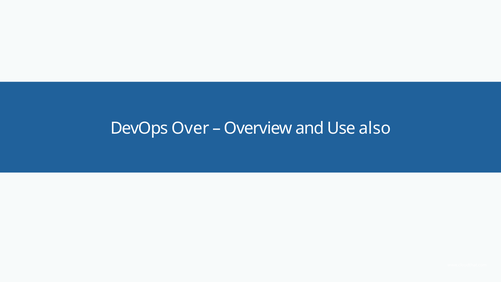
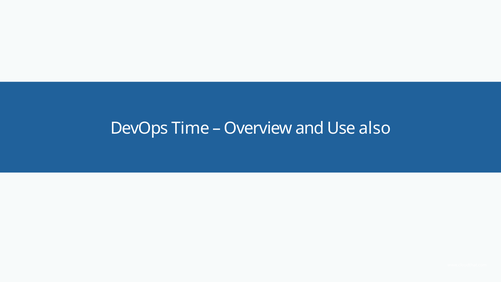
Over: Over -> Time
